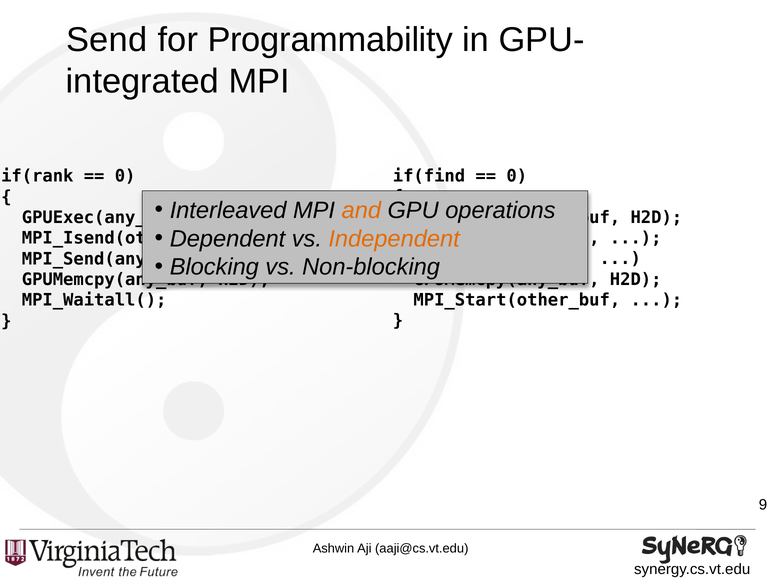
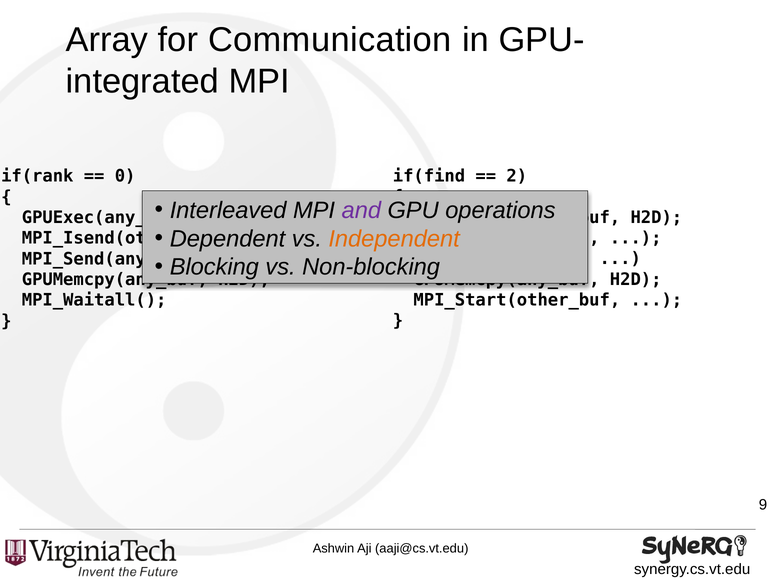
Send: Send -> Array
Programmability: Programmability -> Communication
0 at (517, 176): 0 -> 2
and colour: orange -> purple
